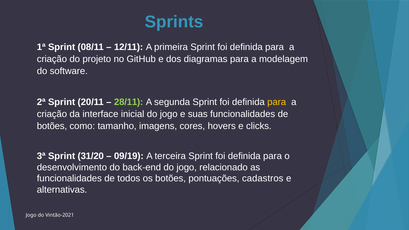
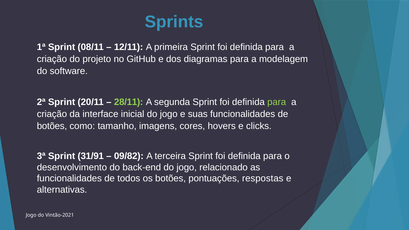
para at (277, 102) colour: yellow -> light green
31/20: 31/20 -> 31/91
09/19: 09/19 -> 09/82
cadastros: cadastros -> respostas
